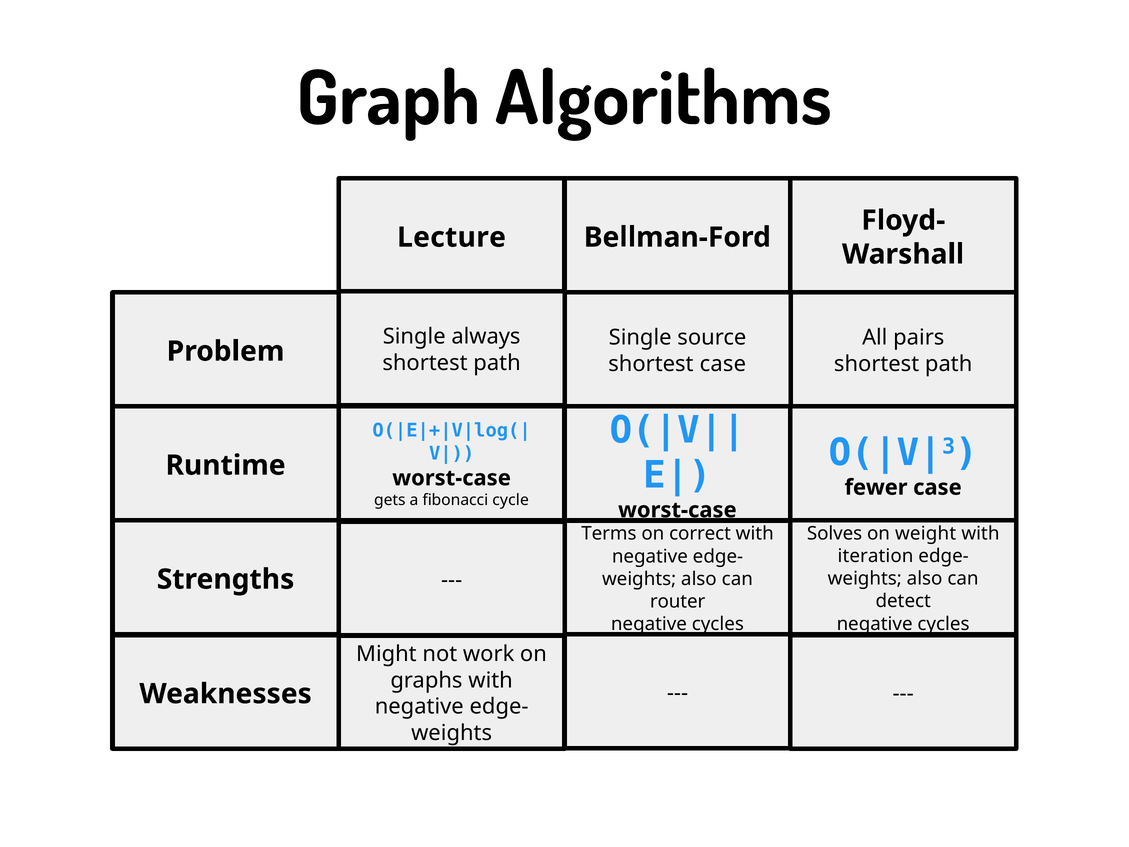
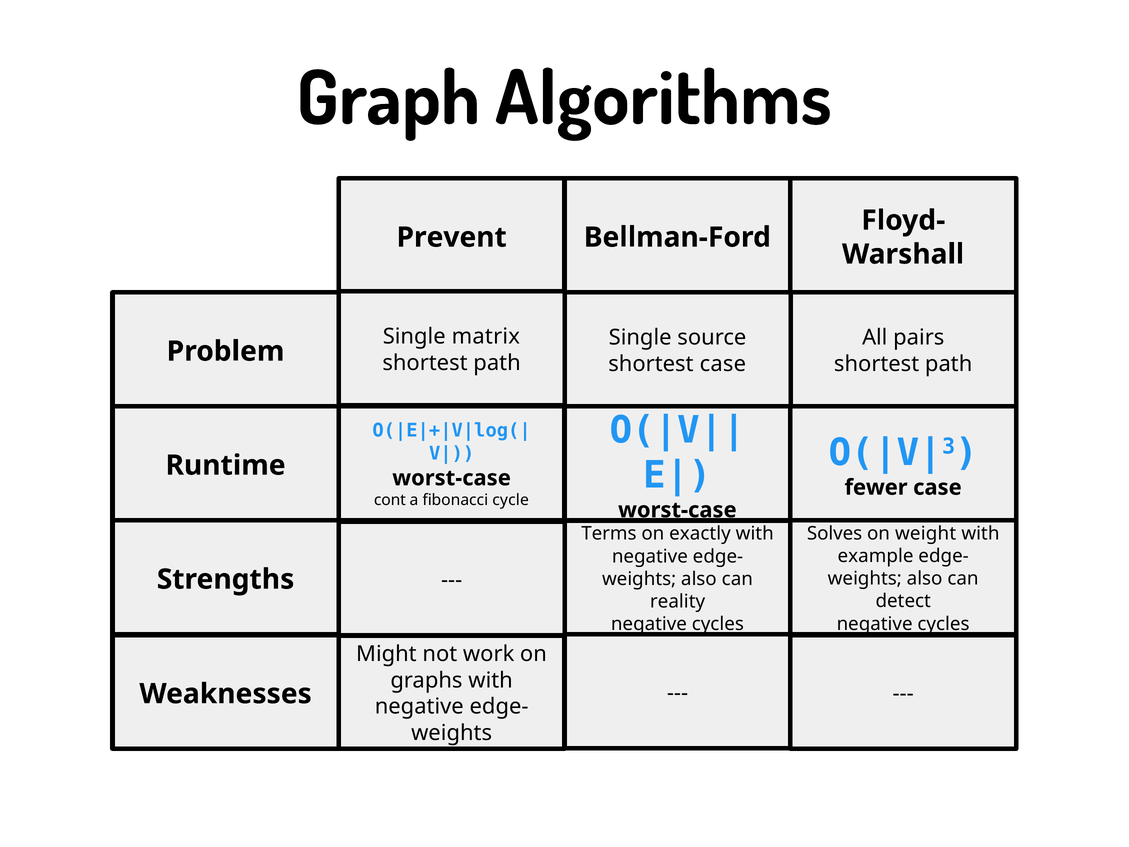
Lecture: Lecture -> Prevent
always: always -> matrix
gets: gets -> cont
correct: correct -> exactly
iteration: iteration -> example
router: router -> reality
